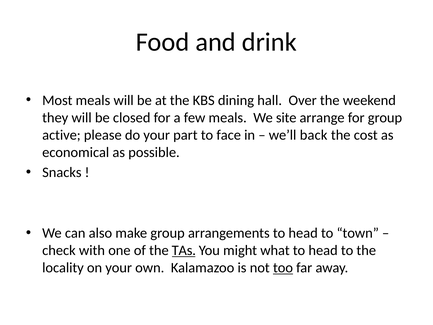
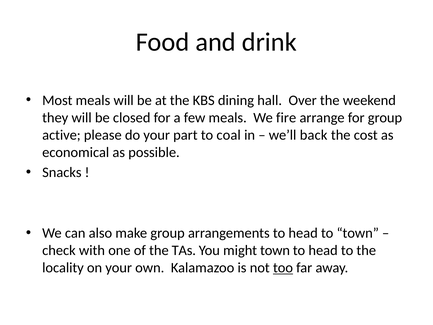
site: site -> fire
face: face -> coal
TAs underline: present -> none
might what: what -> town
